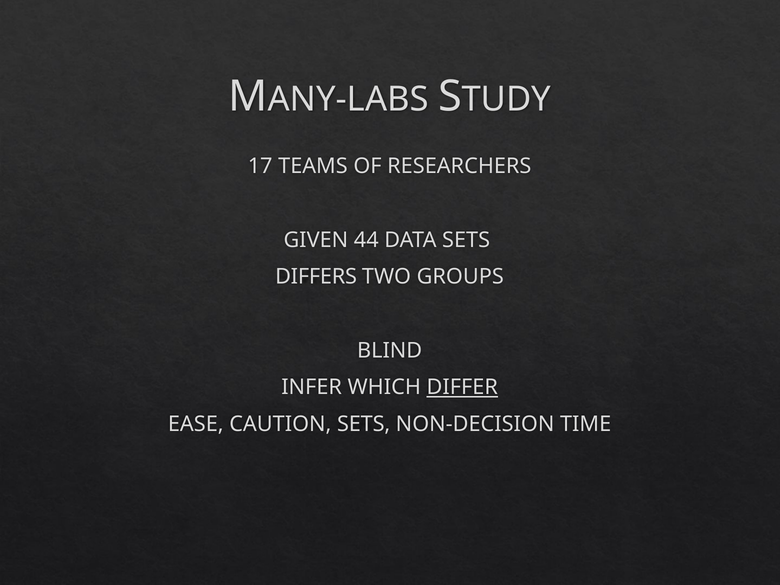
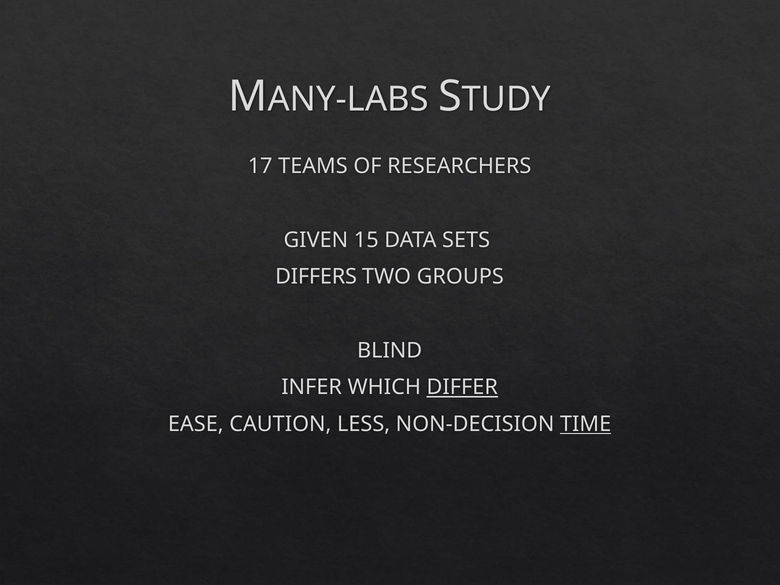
44: 44 -> 15
CAUTION SETS: SETS -> LESS
TIME underline: none -> present
